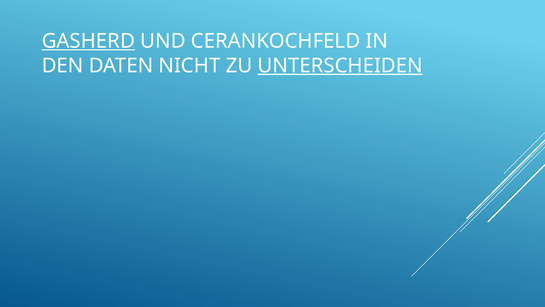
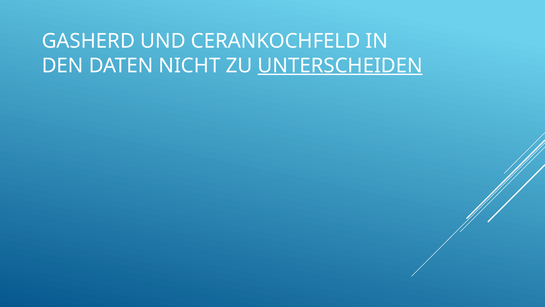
GASHERD underline: present -> none
